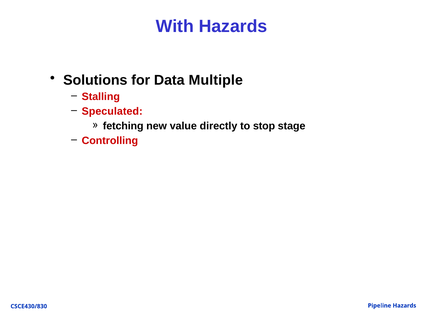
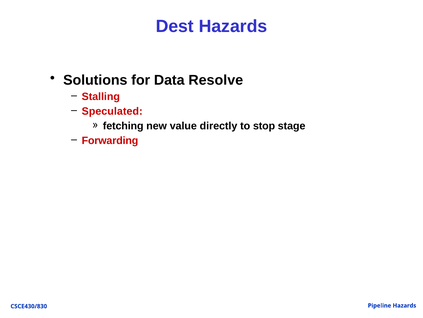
With: With -> Dest
Multiple: Multiple -> Resolve
Controlling: Controlling -> Forwarding
